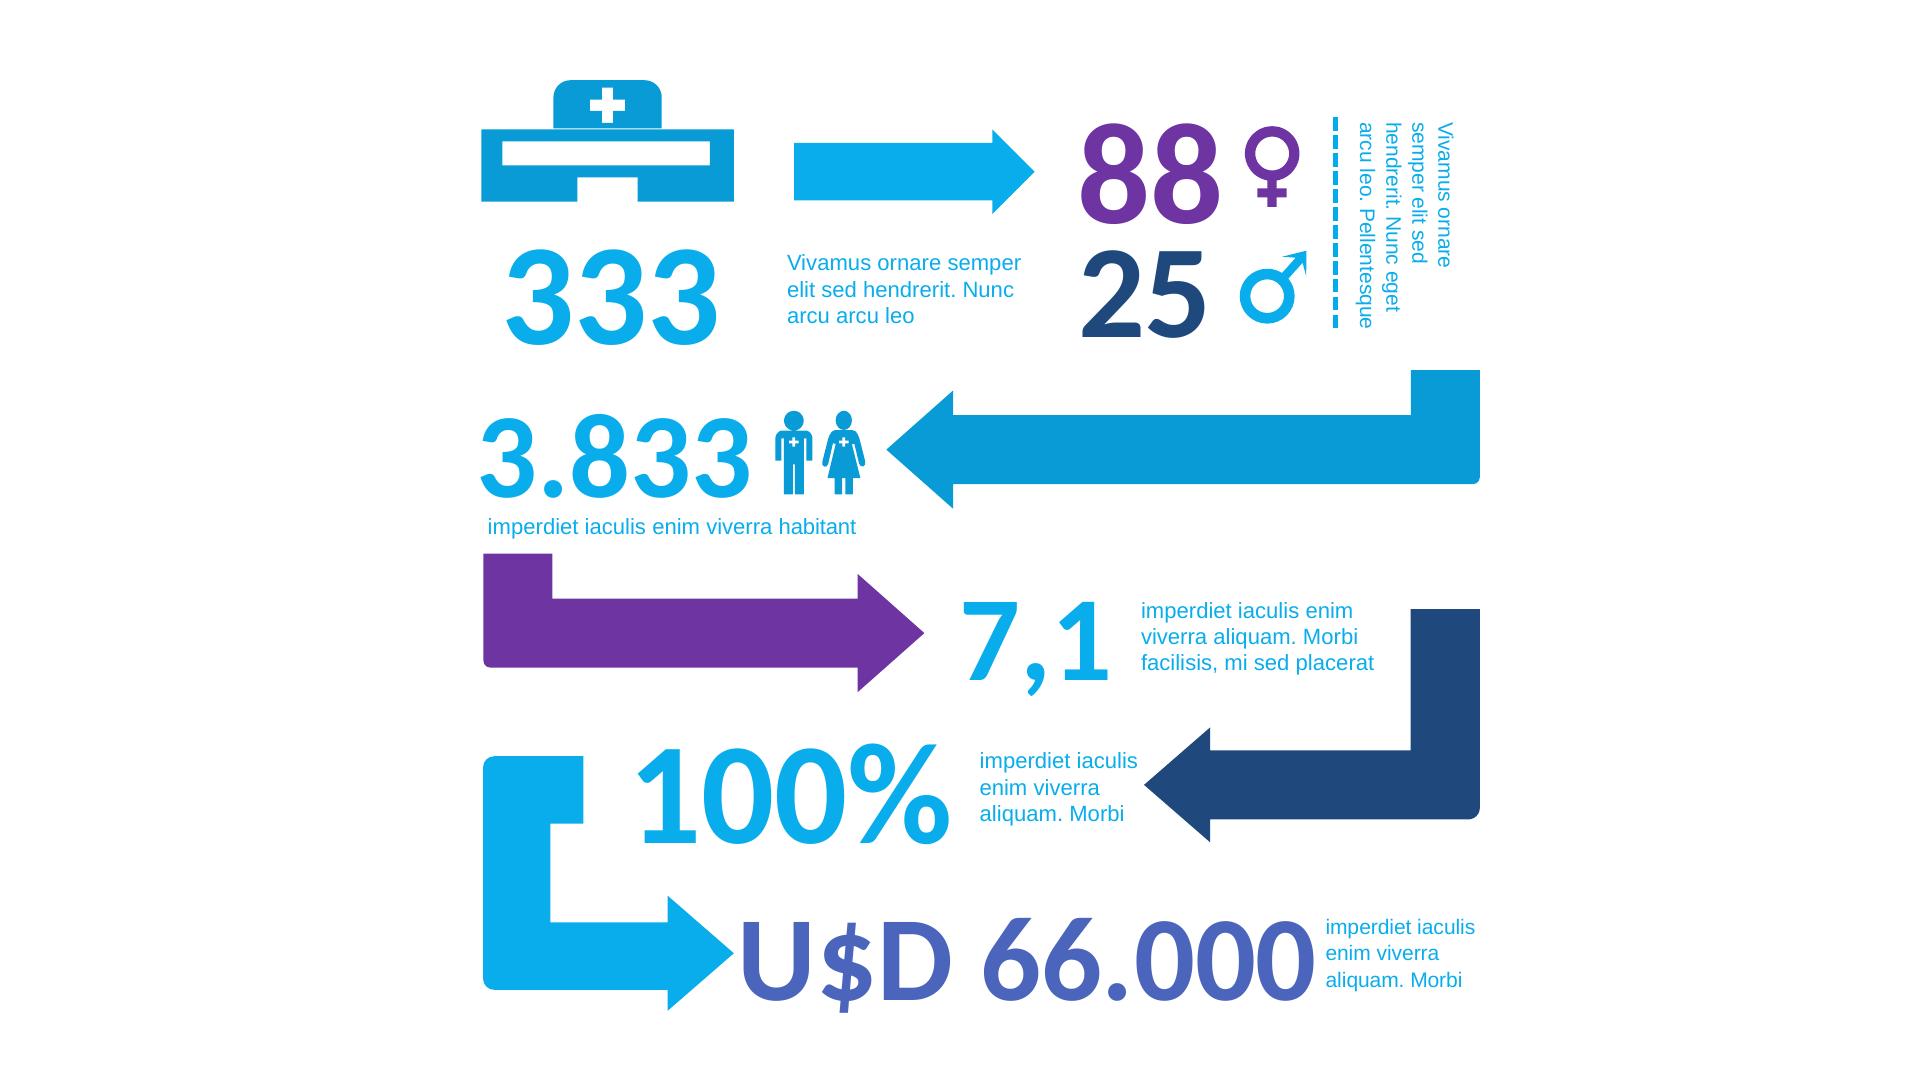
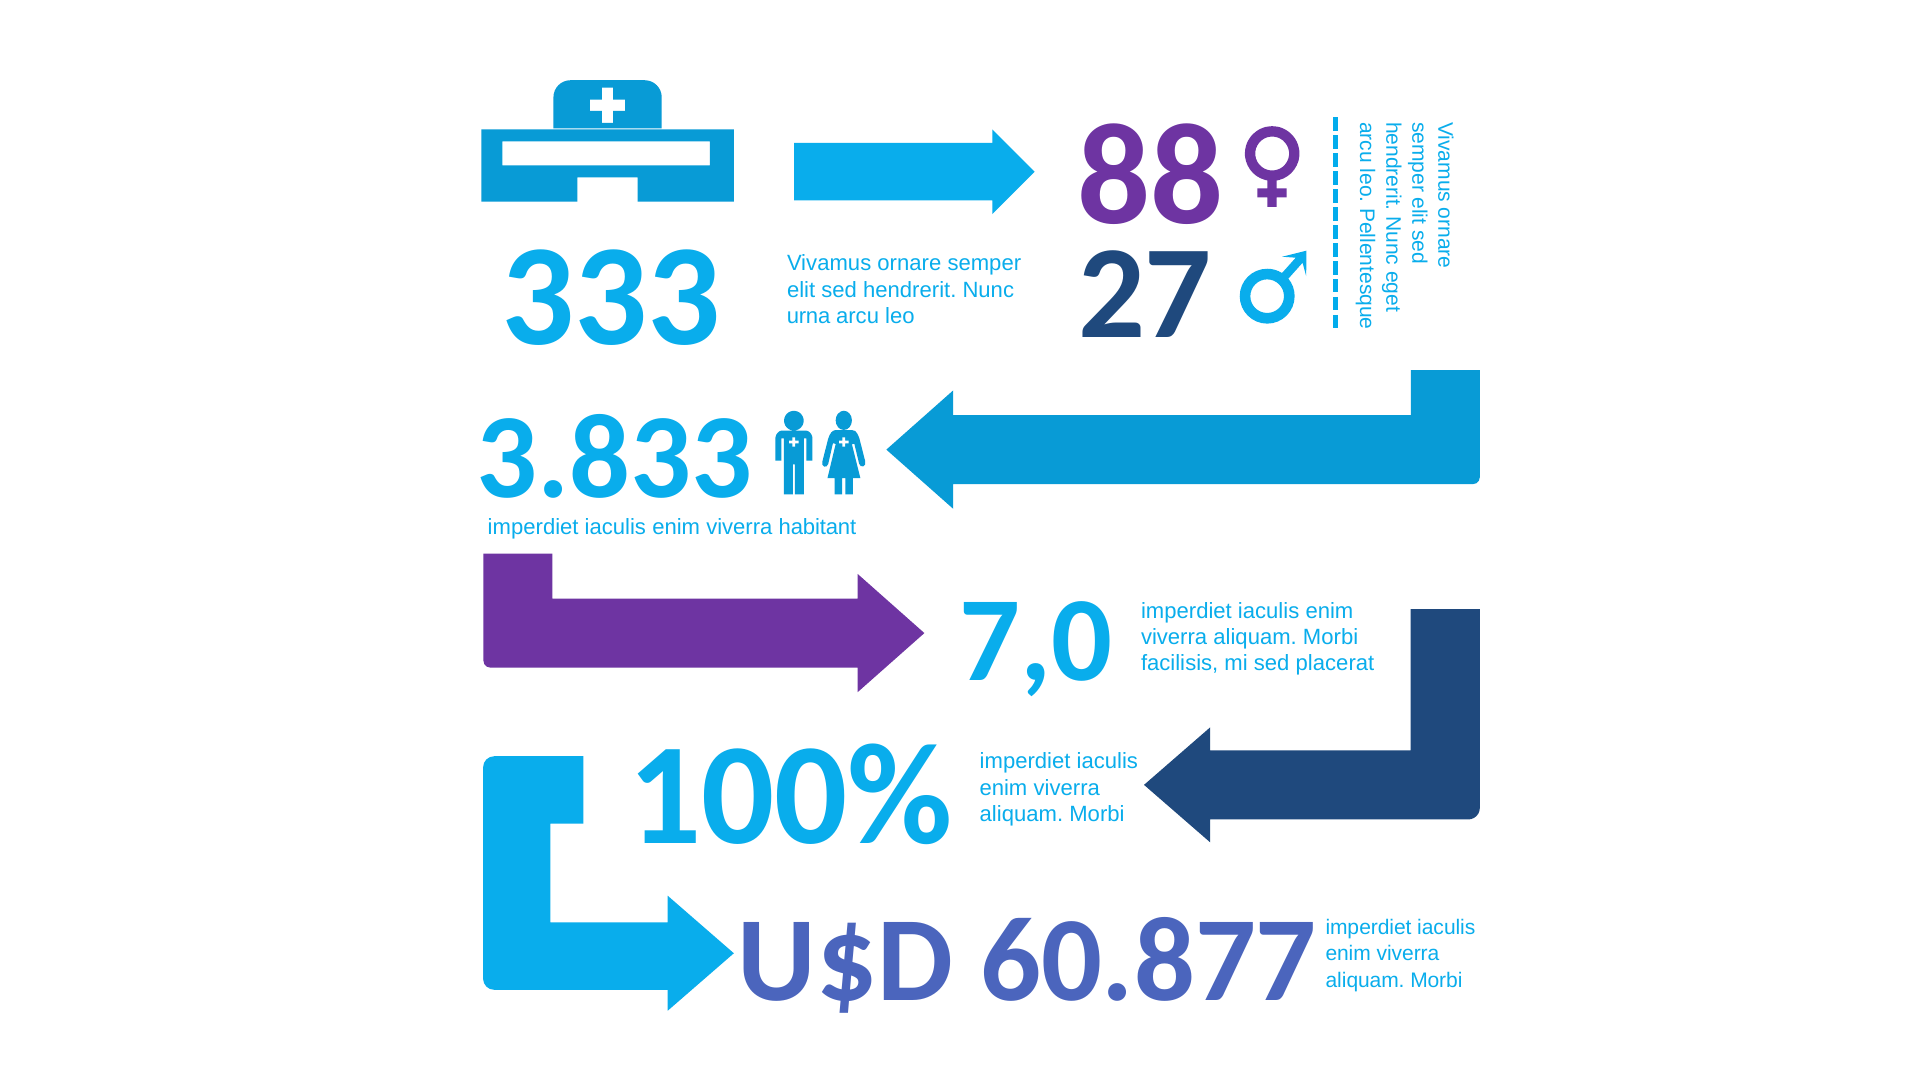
arcu at (808, 316): arcu -> urna
25: 25 -> 27
7,1: 7,1 -> 7,0
66.000: 66.000 -> 60.877
